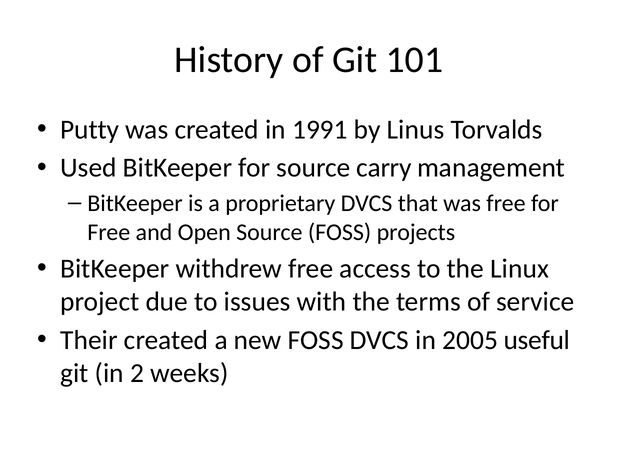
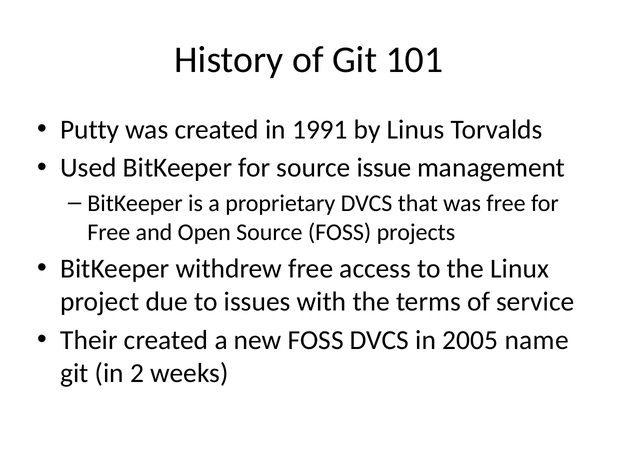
carry: carry -> issue
useful: useful -> name
